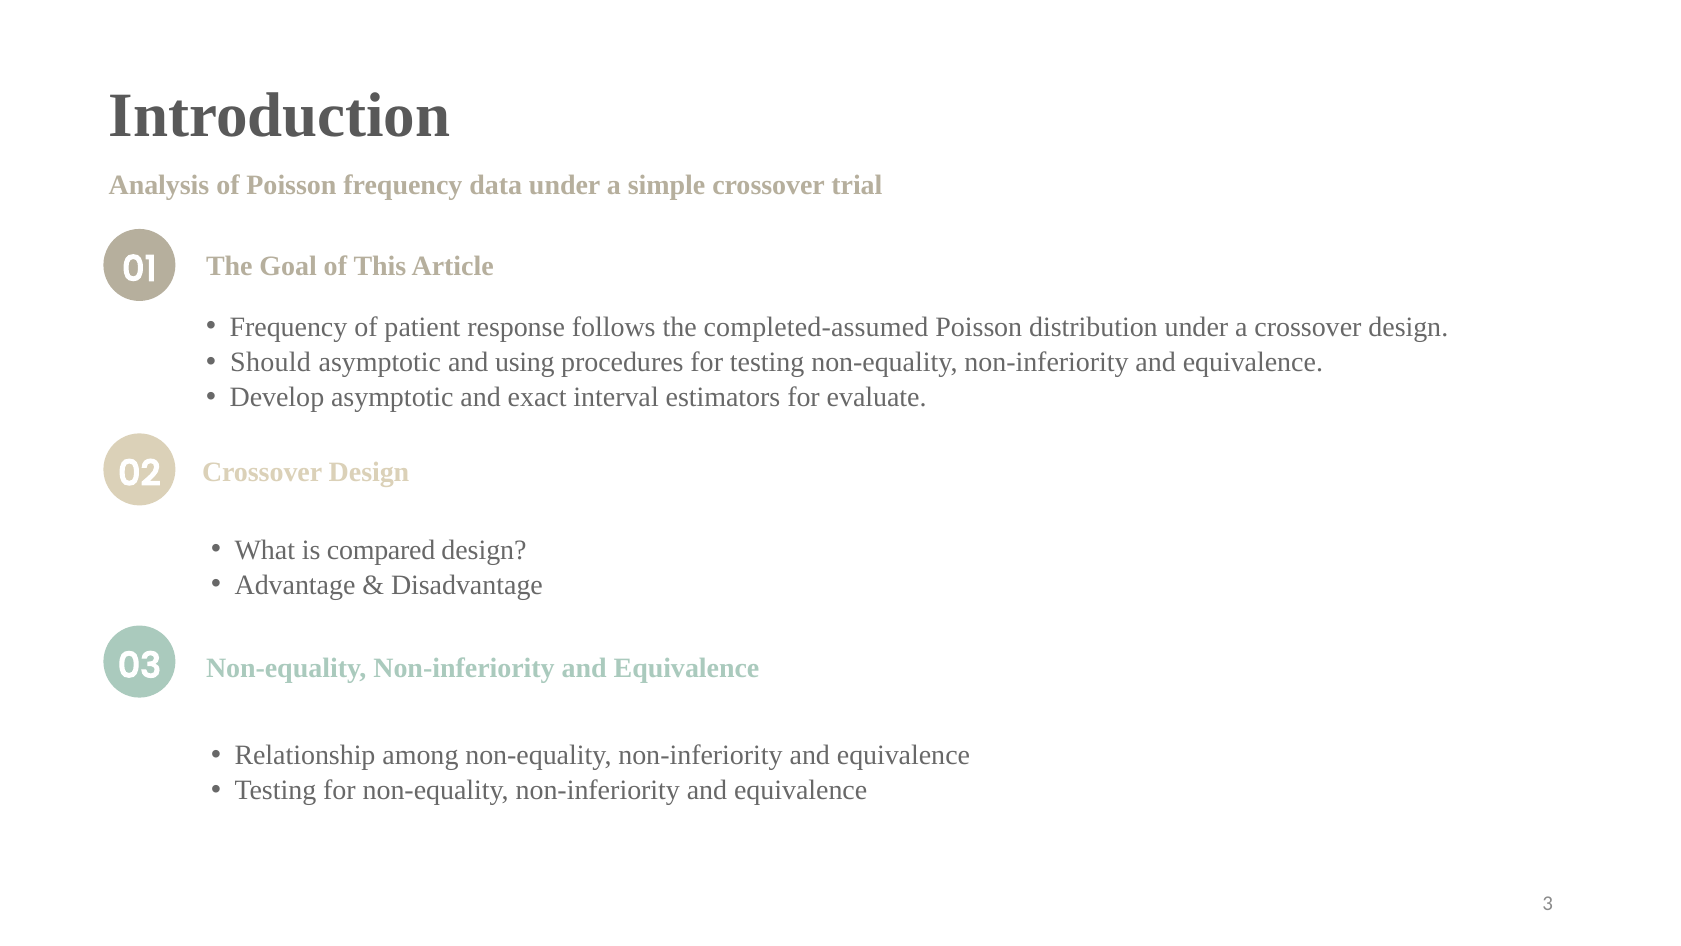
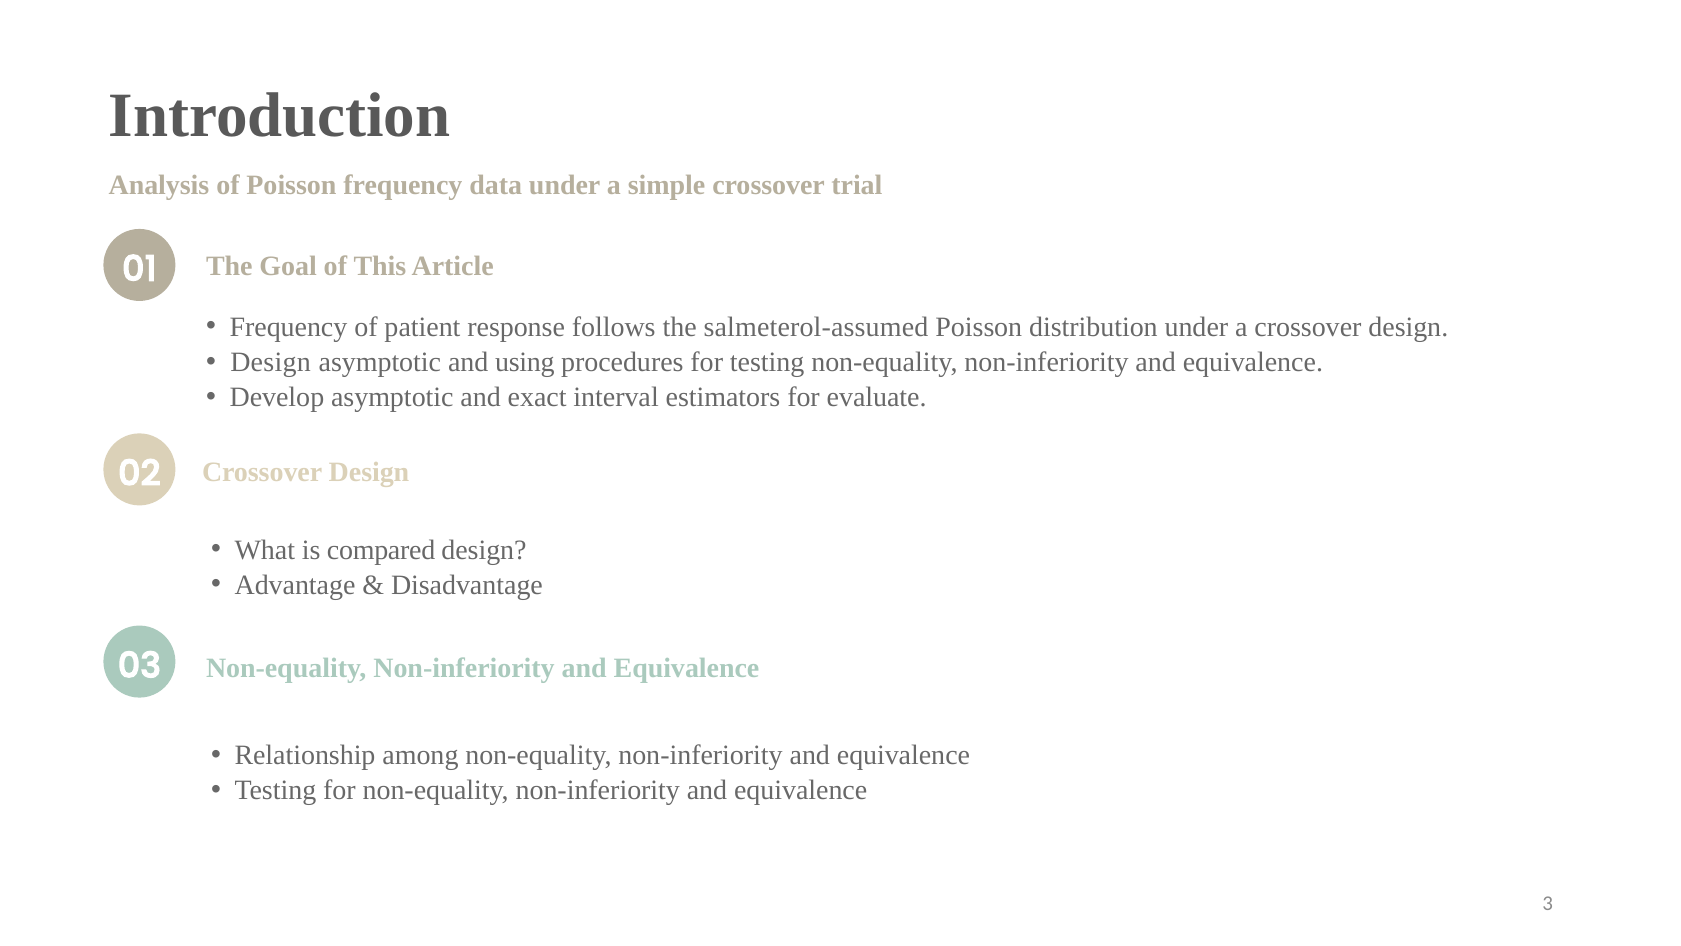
completed-assumed: completed-assumed -> salmeterol-assumed
Should at (271, 362): Should -> Design
